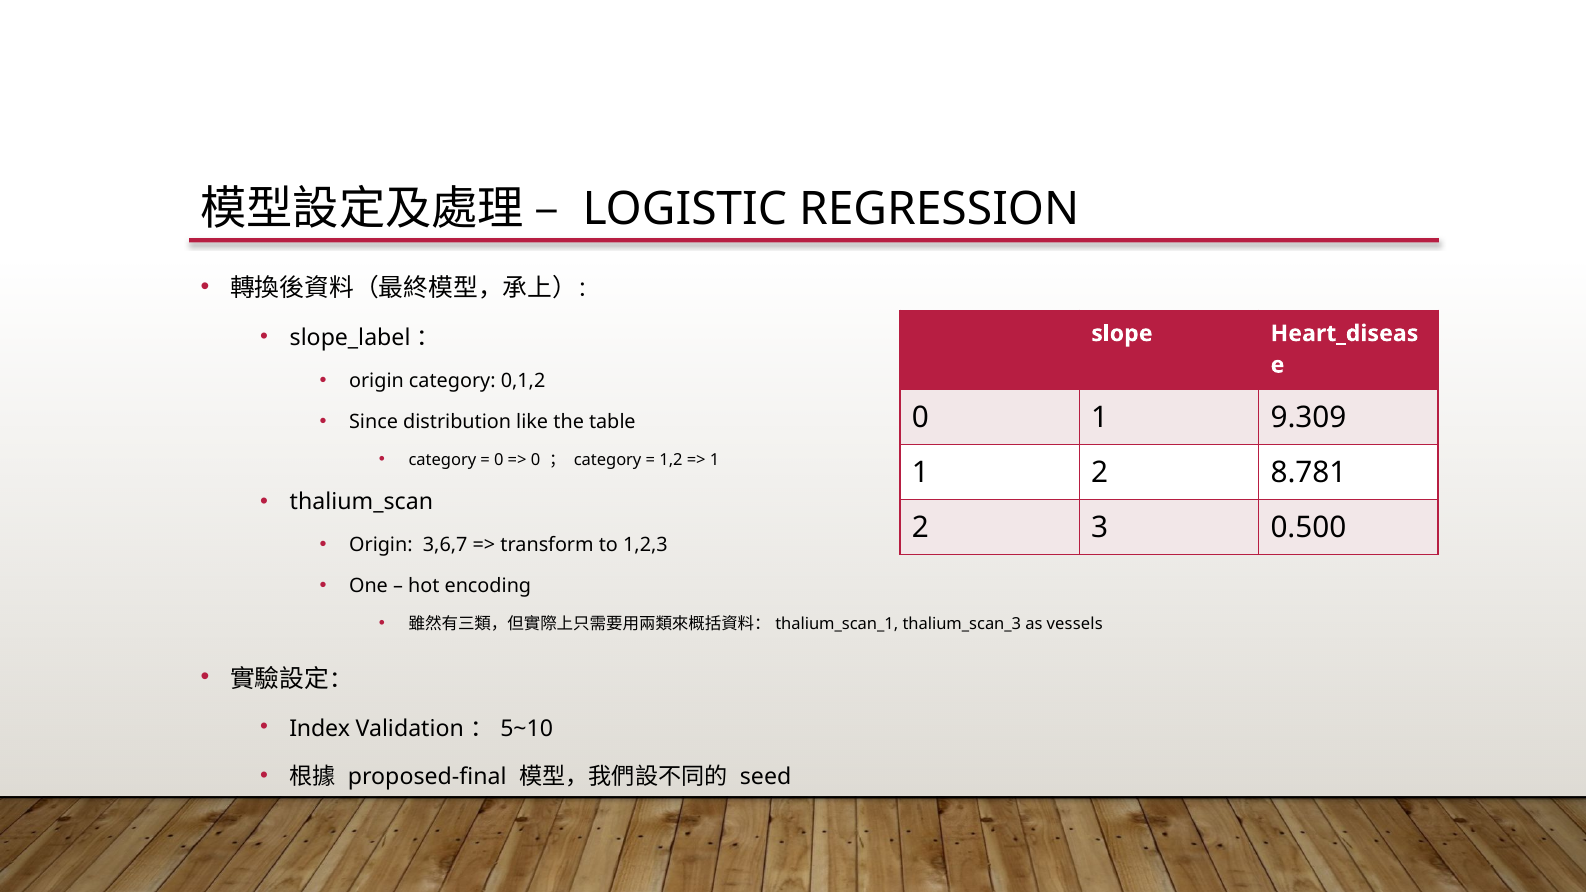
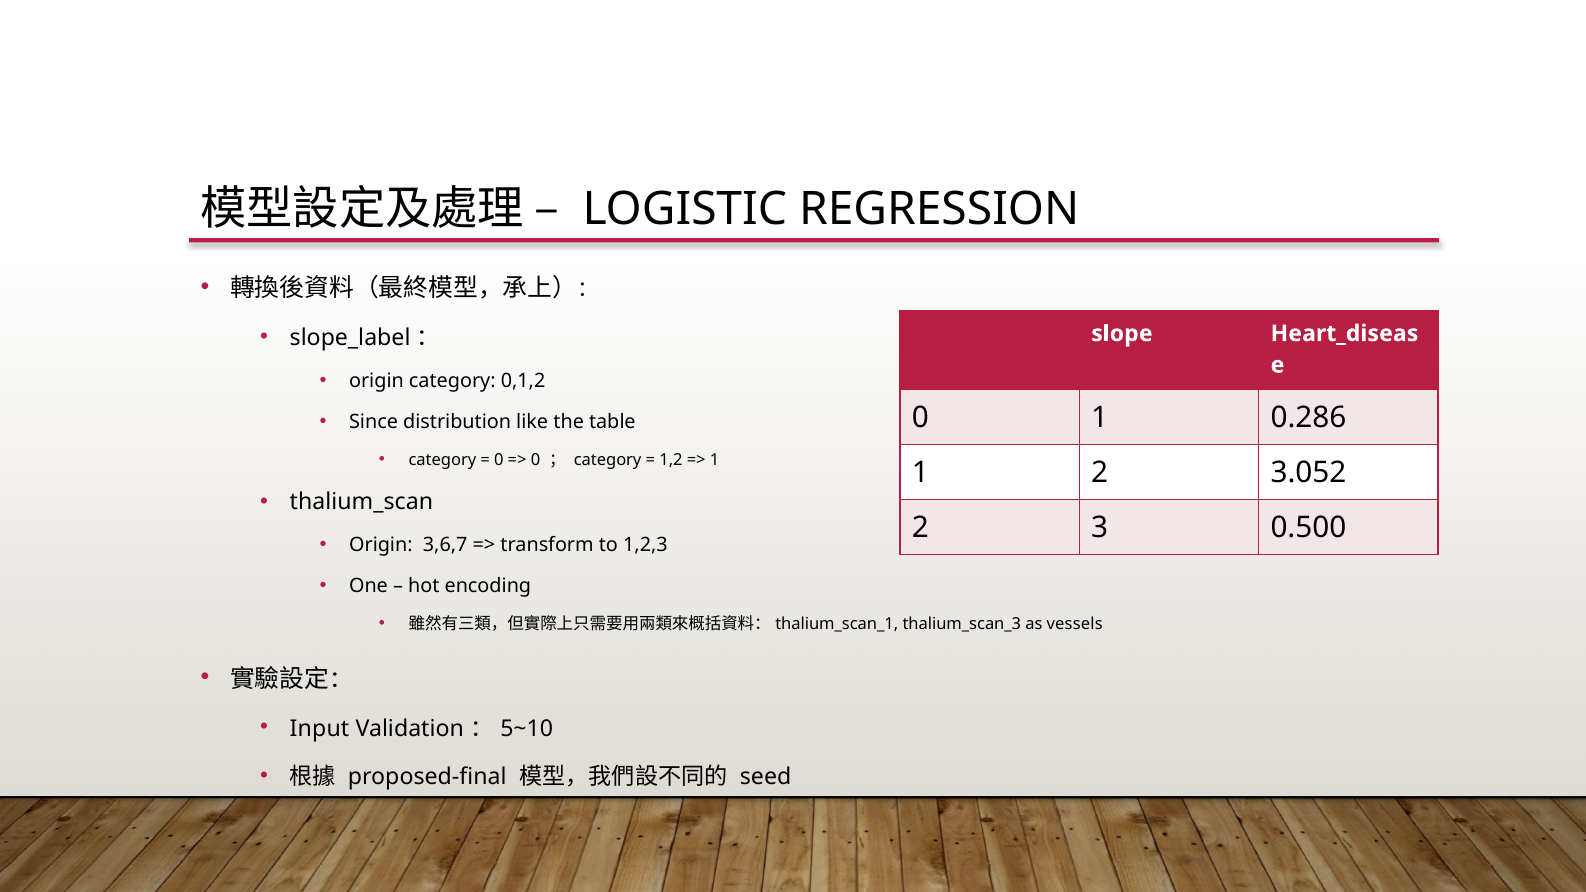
9.309: 9.309 -> 0.286
8.781: 8.781 -> 3.052
Index: Index -> Input
